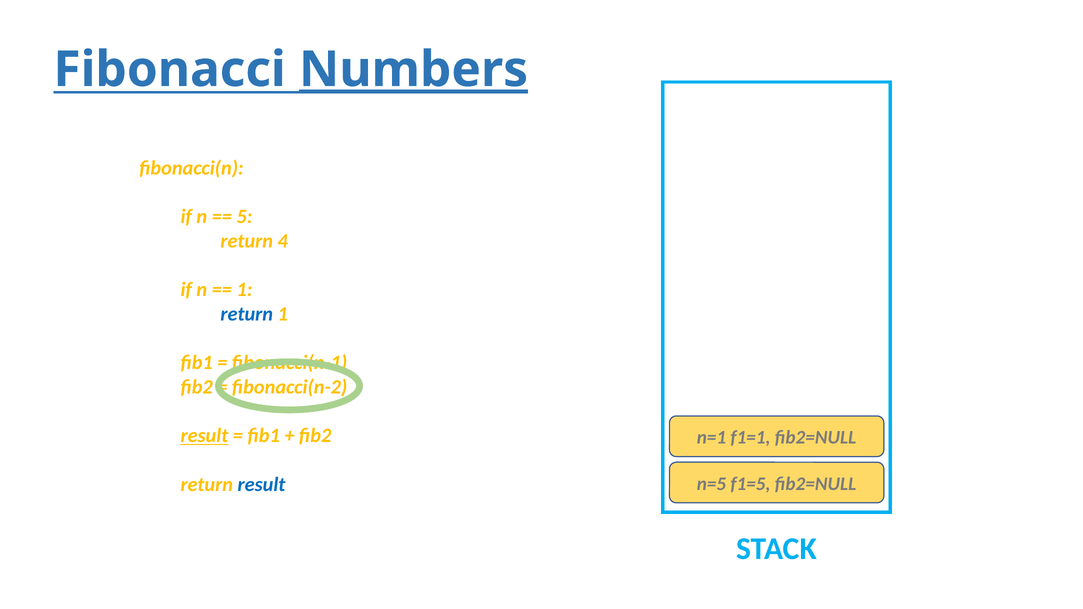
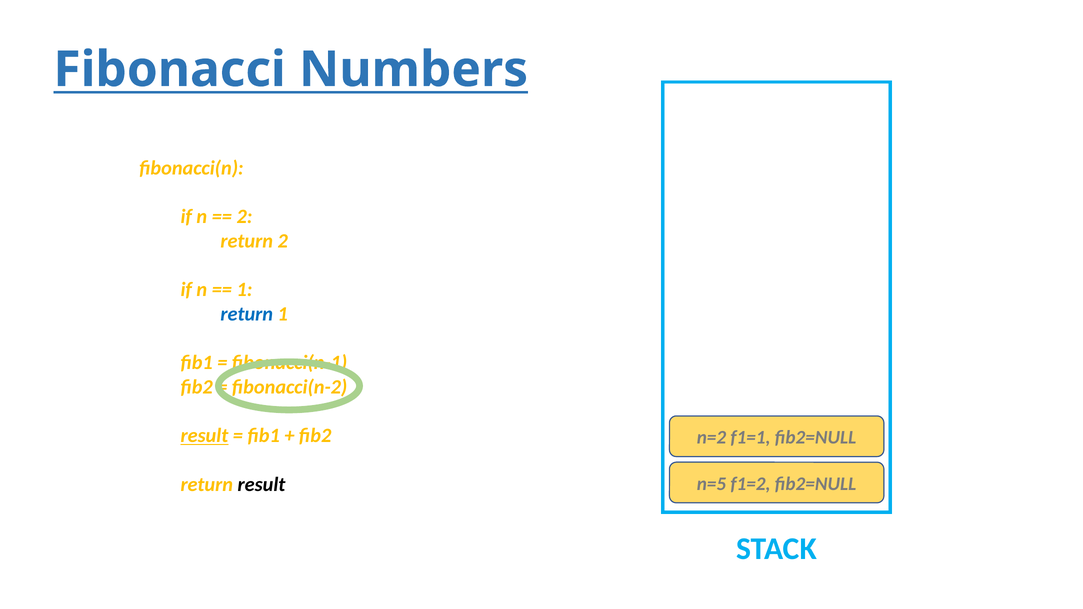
Numbers underline: present -> none
5 at (244, 217): 5 -> 2
return 4: 4 -> 2
n=1: n=1 -> n=2
result at (261, 485) colour: blue -> black
f1=5: f1=5 -> f1=2
